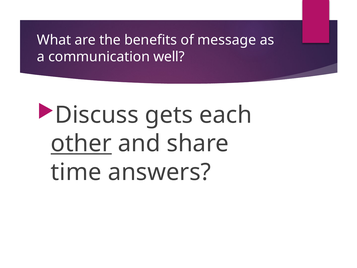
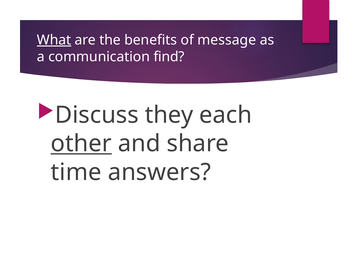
What underline: none -> present
well: well -> find
gets: gets -> they
